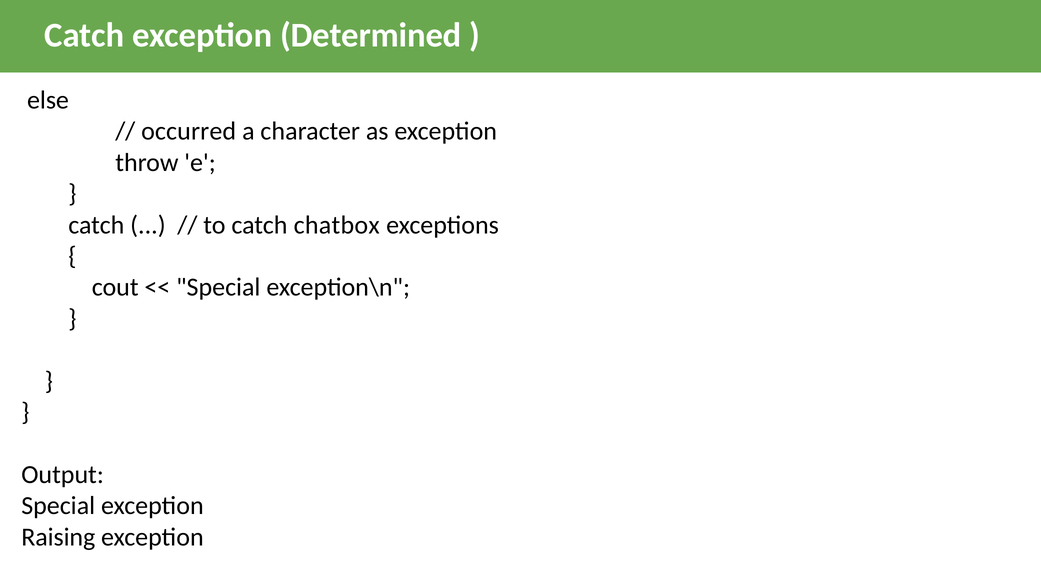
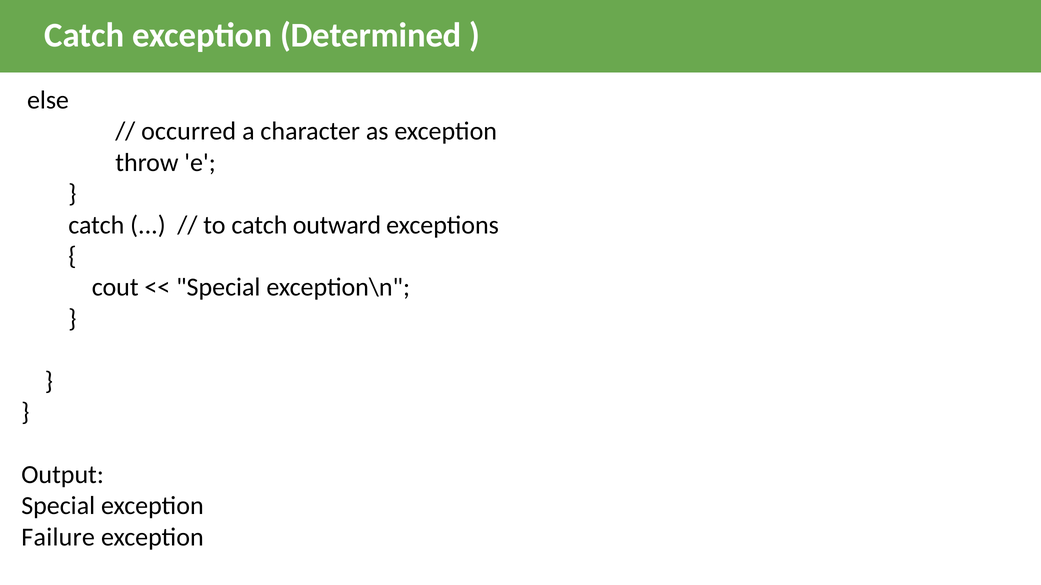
chatbox: chatbox -> outward
Raising: Raising -> Failure
